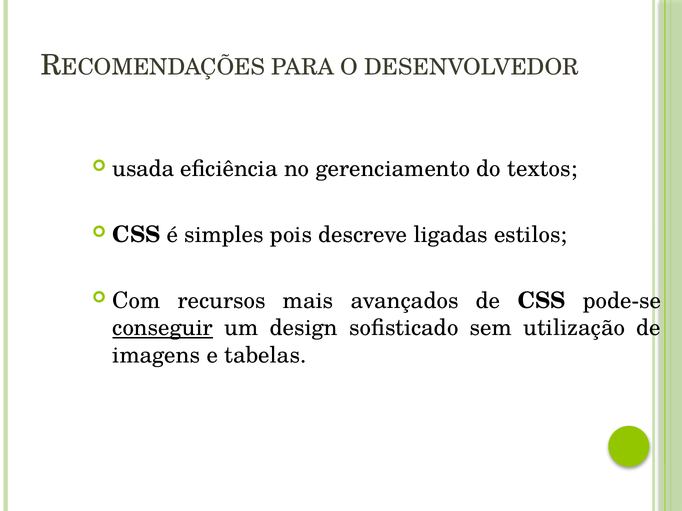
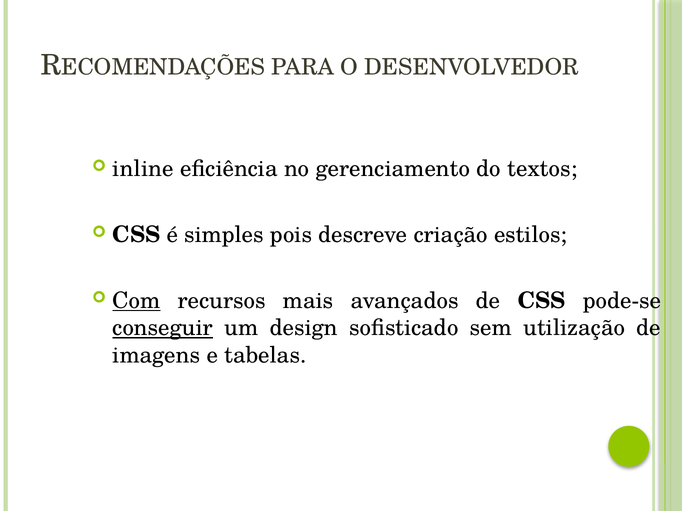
usada: usada -> inline
ligadas: ligadas -> criação
Com underline: none -> present
